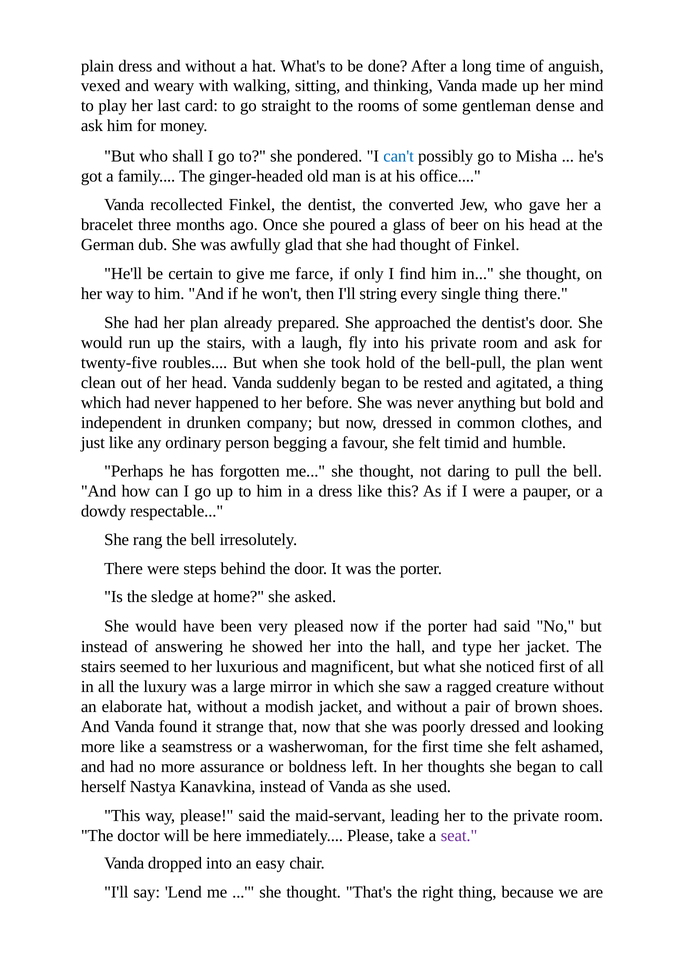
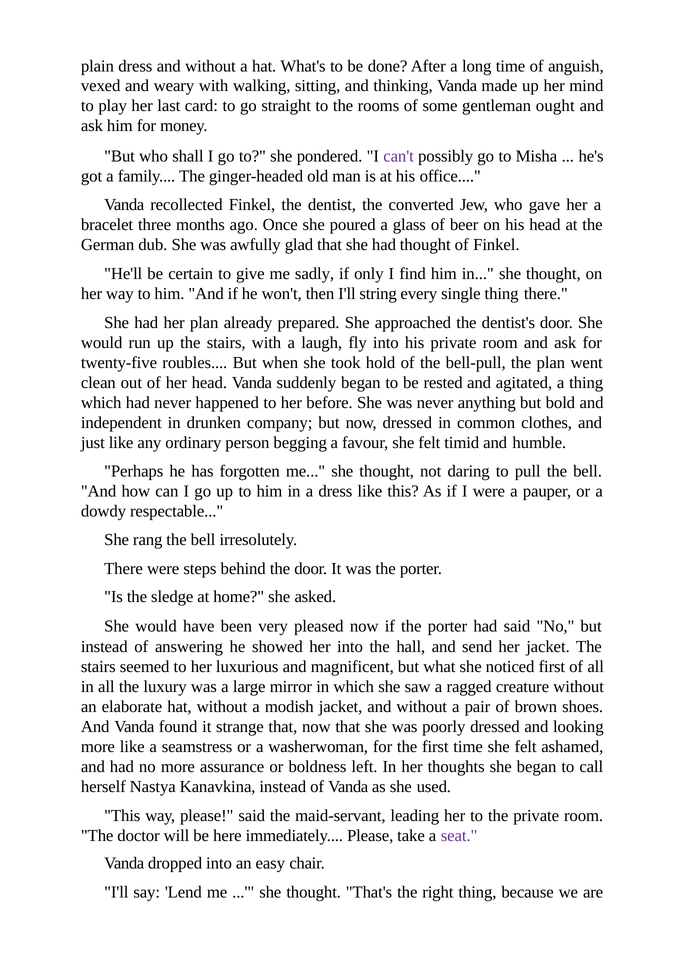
dense: dense -> ought
can't colour: blue -> purple
farce: farce -> sadly
type: type -> send
